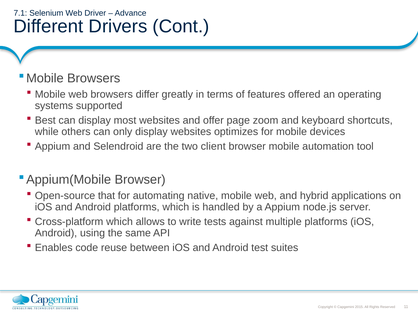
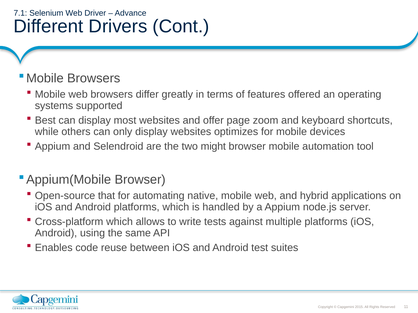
client: client -> might
